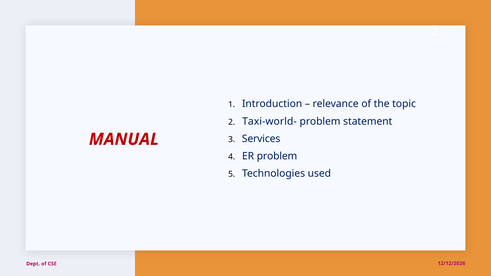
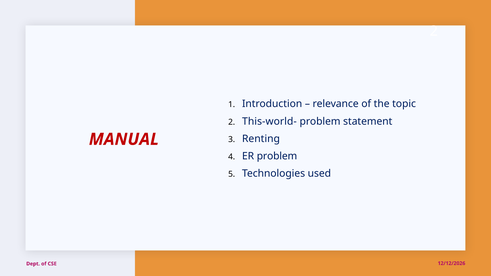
Taxi-world-: Taxi-world- -> This-world-
Services: Services -> Renting
